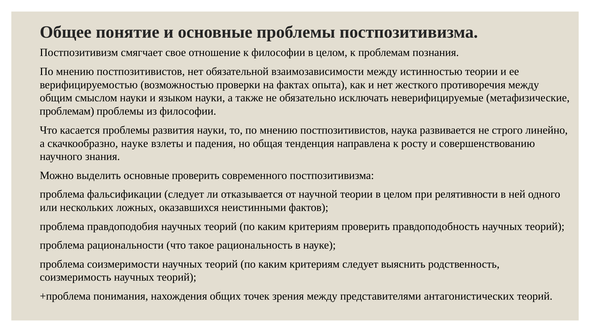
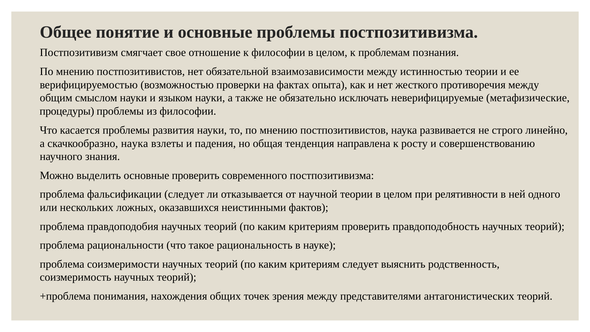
проблемам at (67, 111): проблемам -> процедуры
скачкообразно науке: науке -> наука
